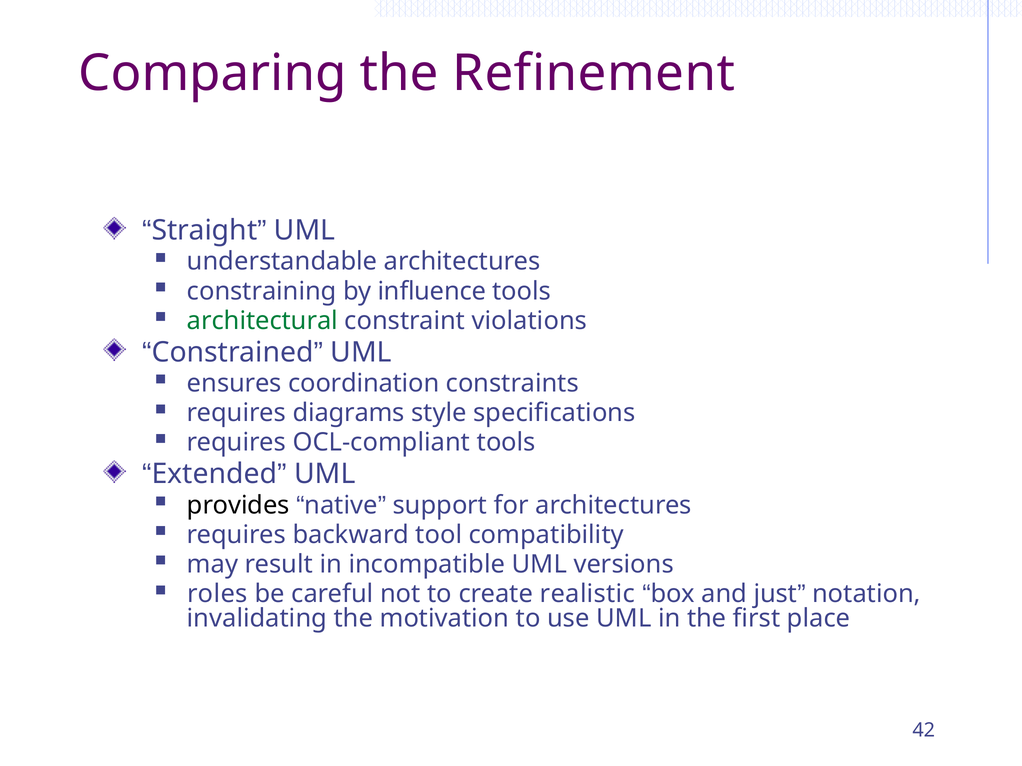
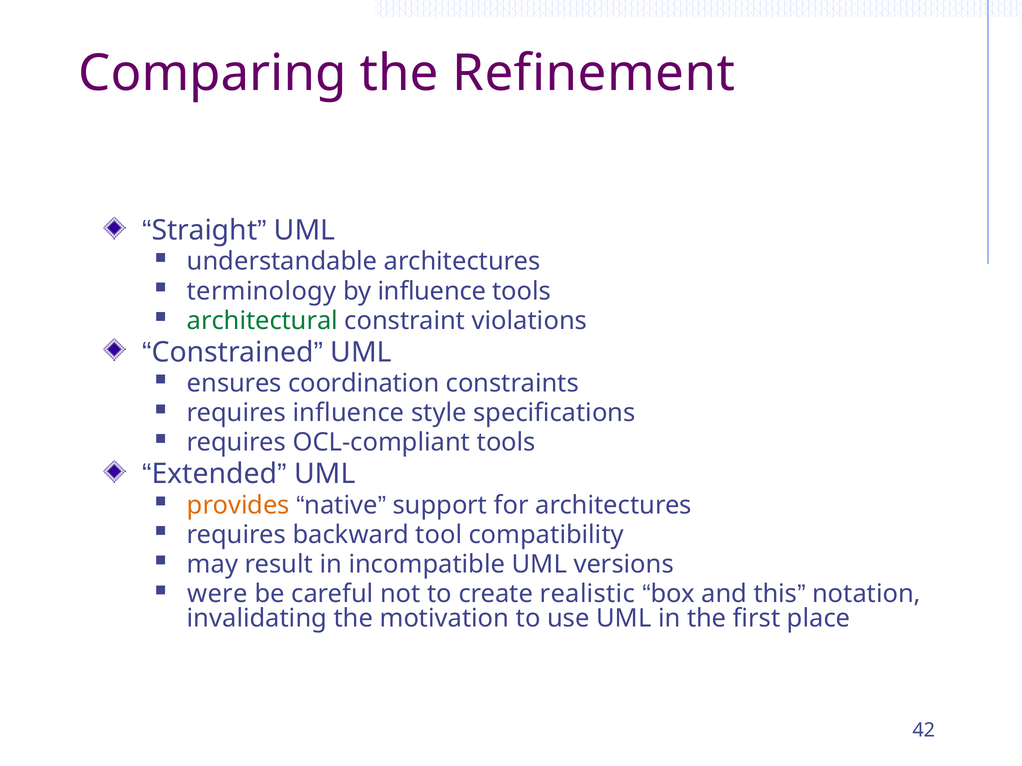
constraining: constraining -> terminology
requires diagrams: diagrams -> influence
provides colour: black -> orange
roles: roles -> were
just: just -> this
